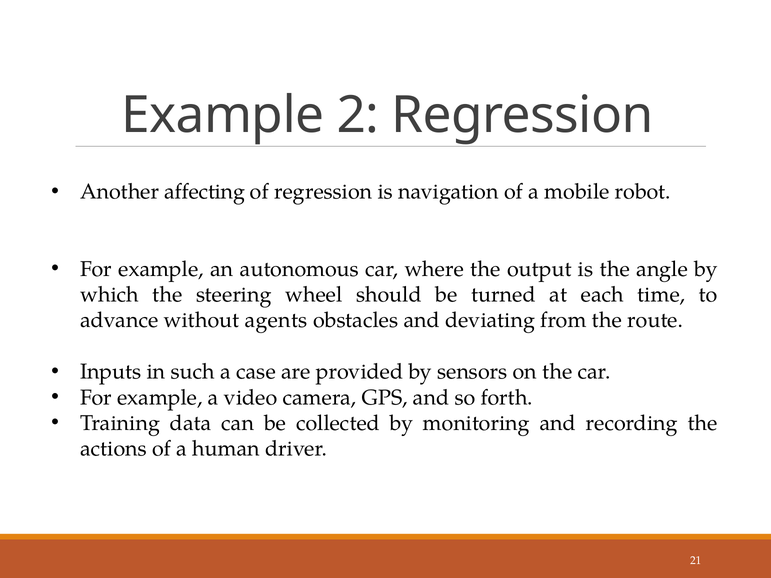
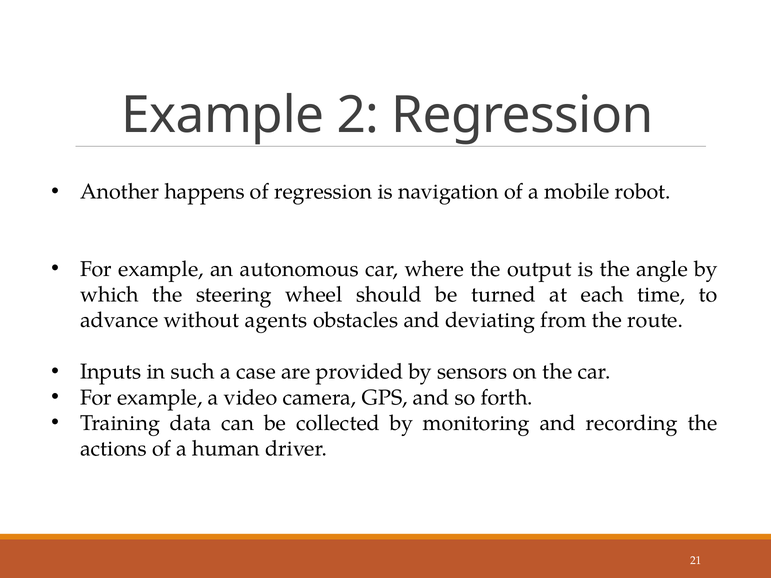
affecting: affecting -> happens
